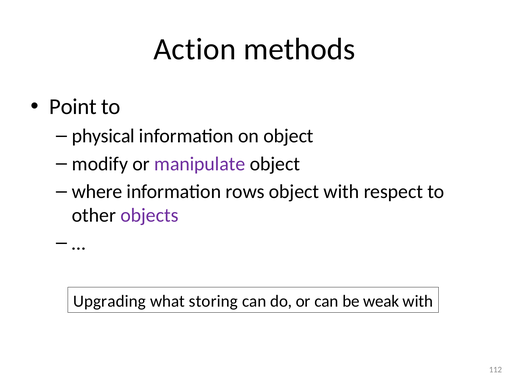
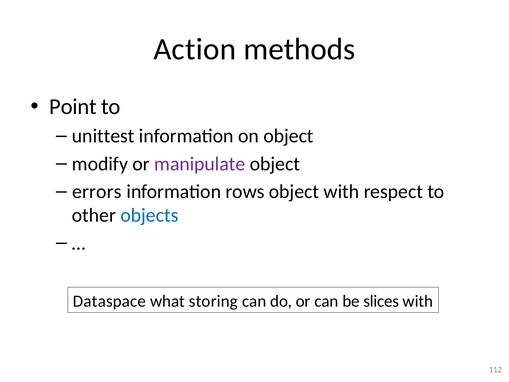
physical: physical -> unittest
where: where -> errors
objects colour: purple -> blue
Upgrading: Upgrading -> Dataspace
weak: weak -> slices
